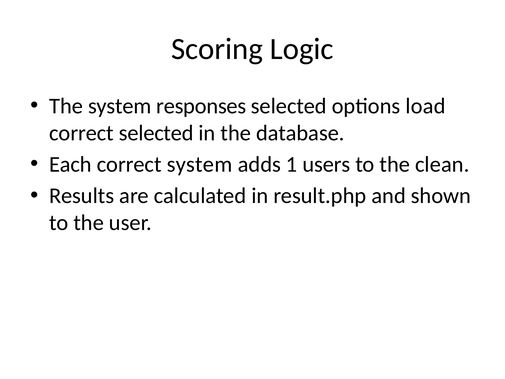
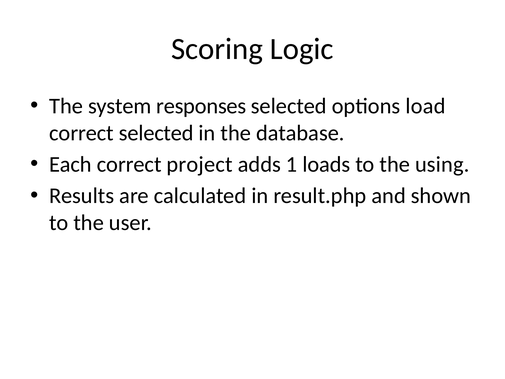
correct system: system -> project
users: users -> loads
clean: clean -> using
